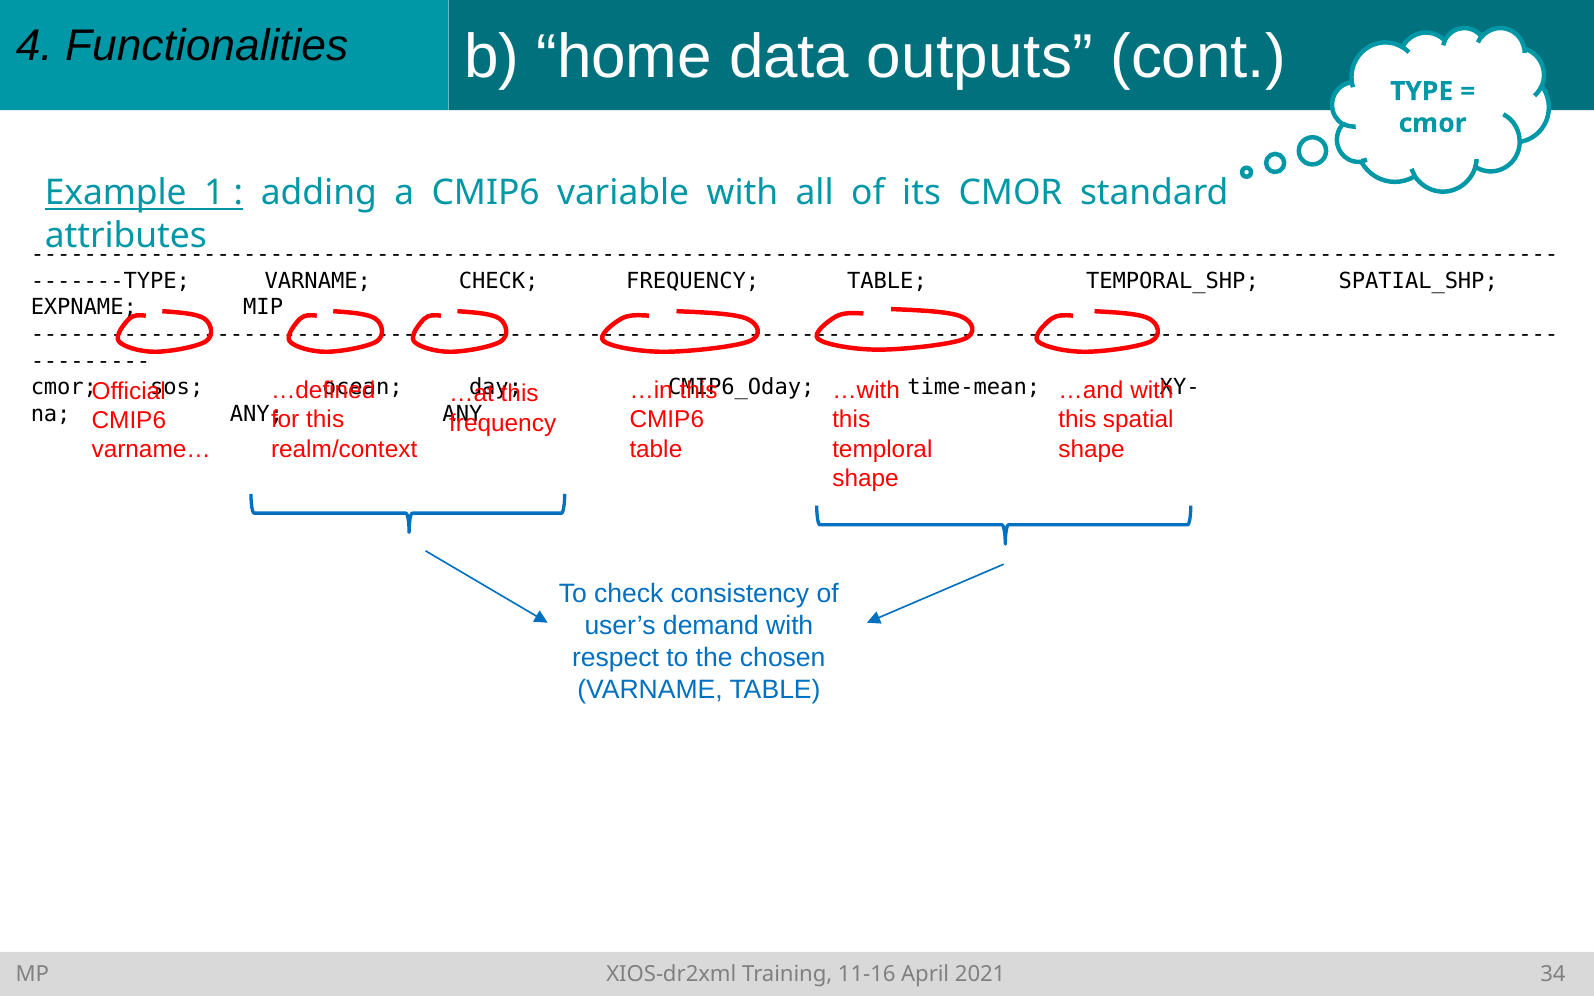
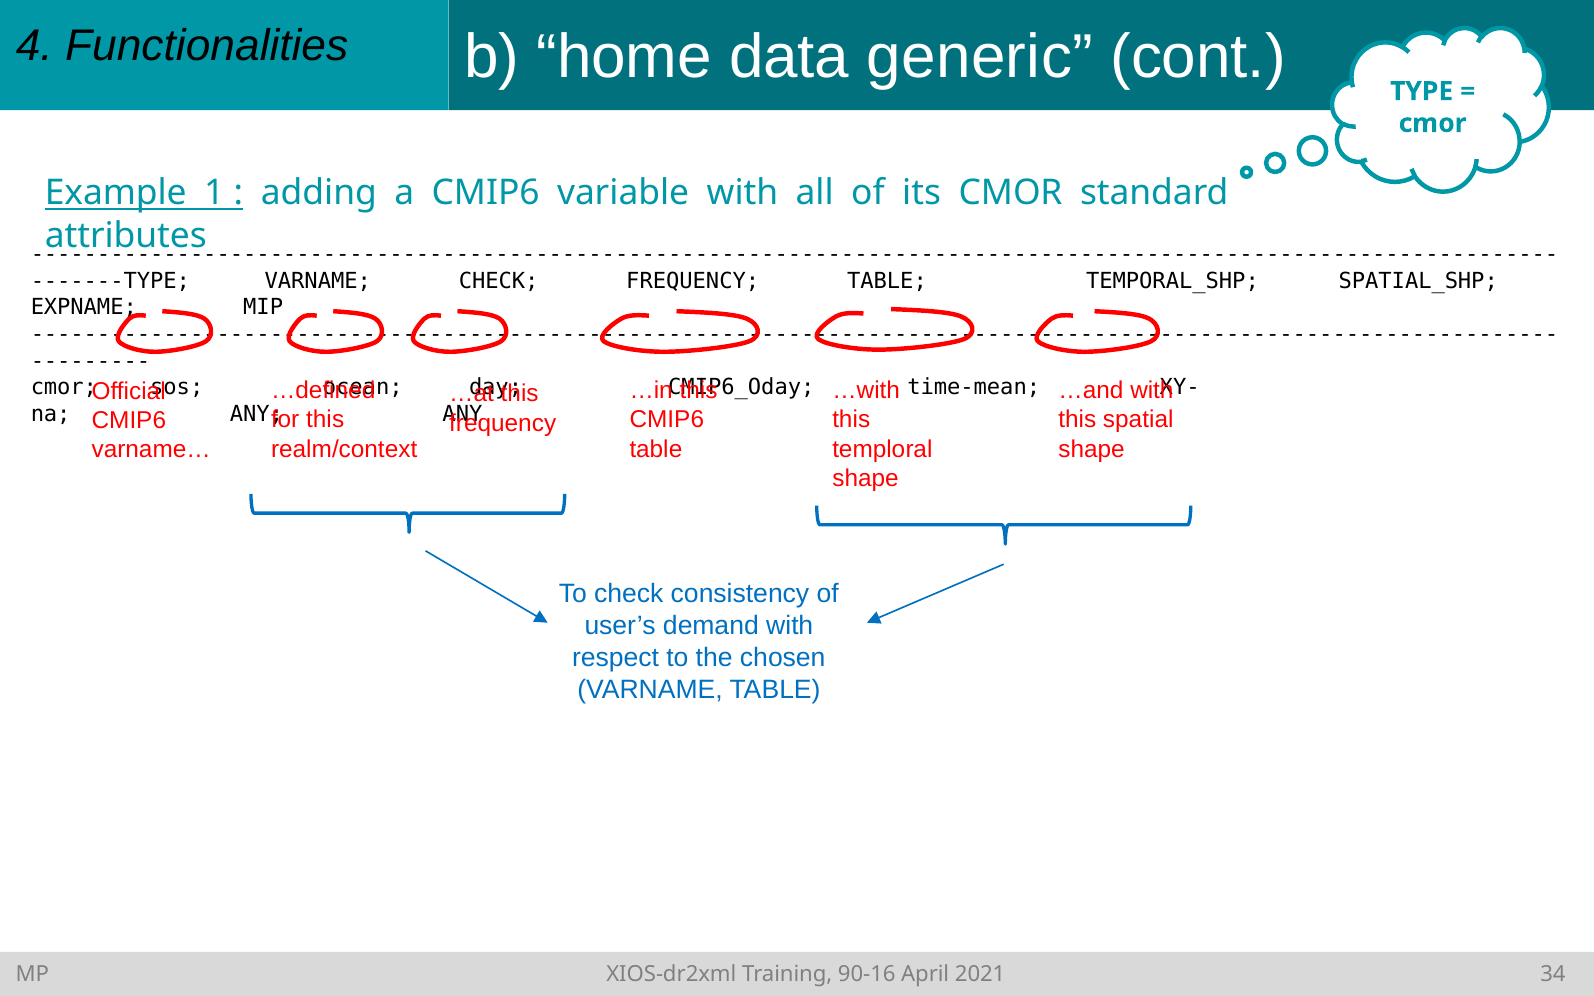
outputs: outputs -> generic
11-16: 11-16 -> 90-16
